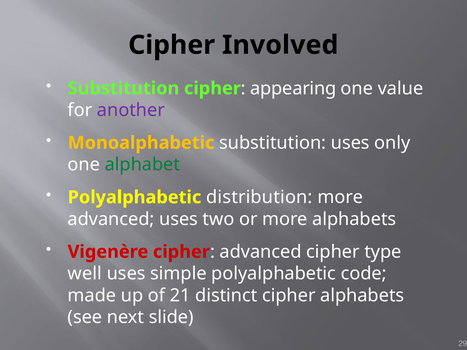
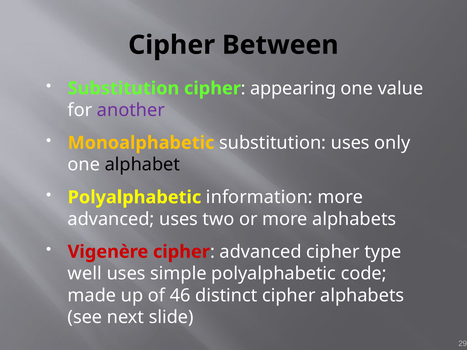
Involved: Involved -> Between
alphabet colour: green -> black
distribution: distribution -> information
21: 21 -> 46
